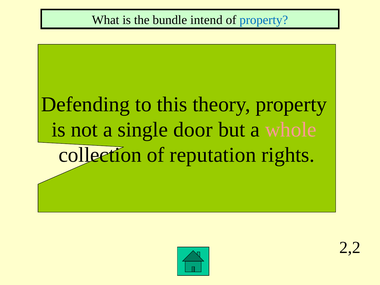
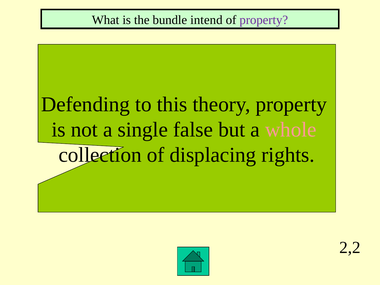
property at (264, 20) colour: blue -> purple
door: door -> false
reputation: reputation -> displacing
